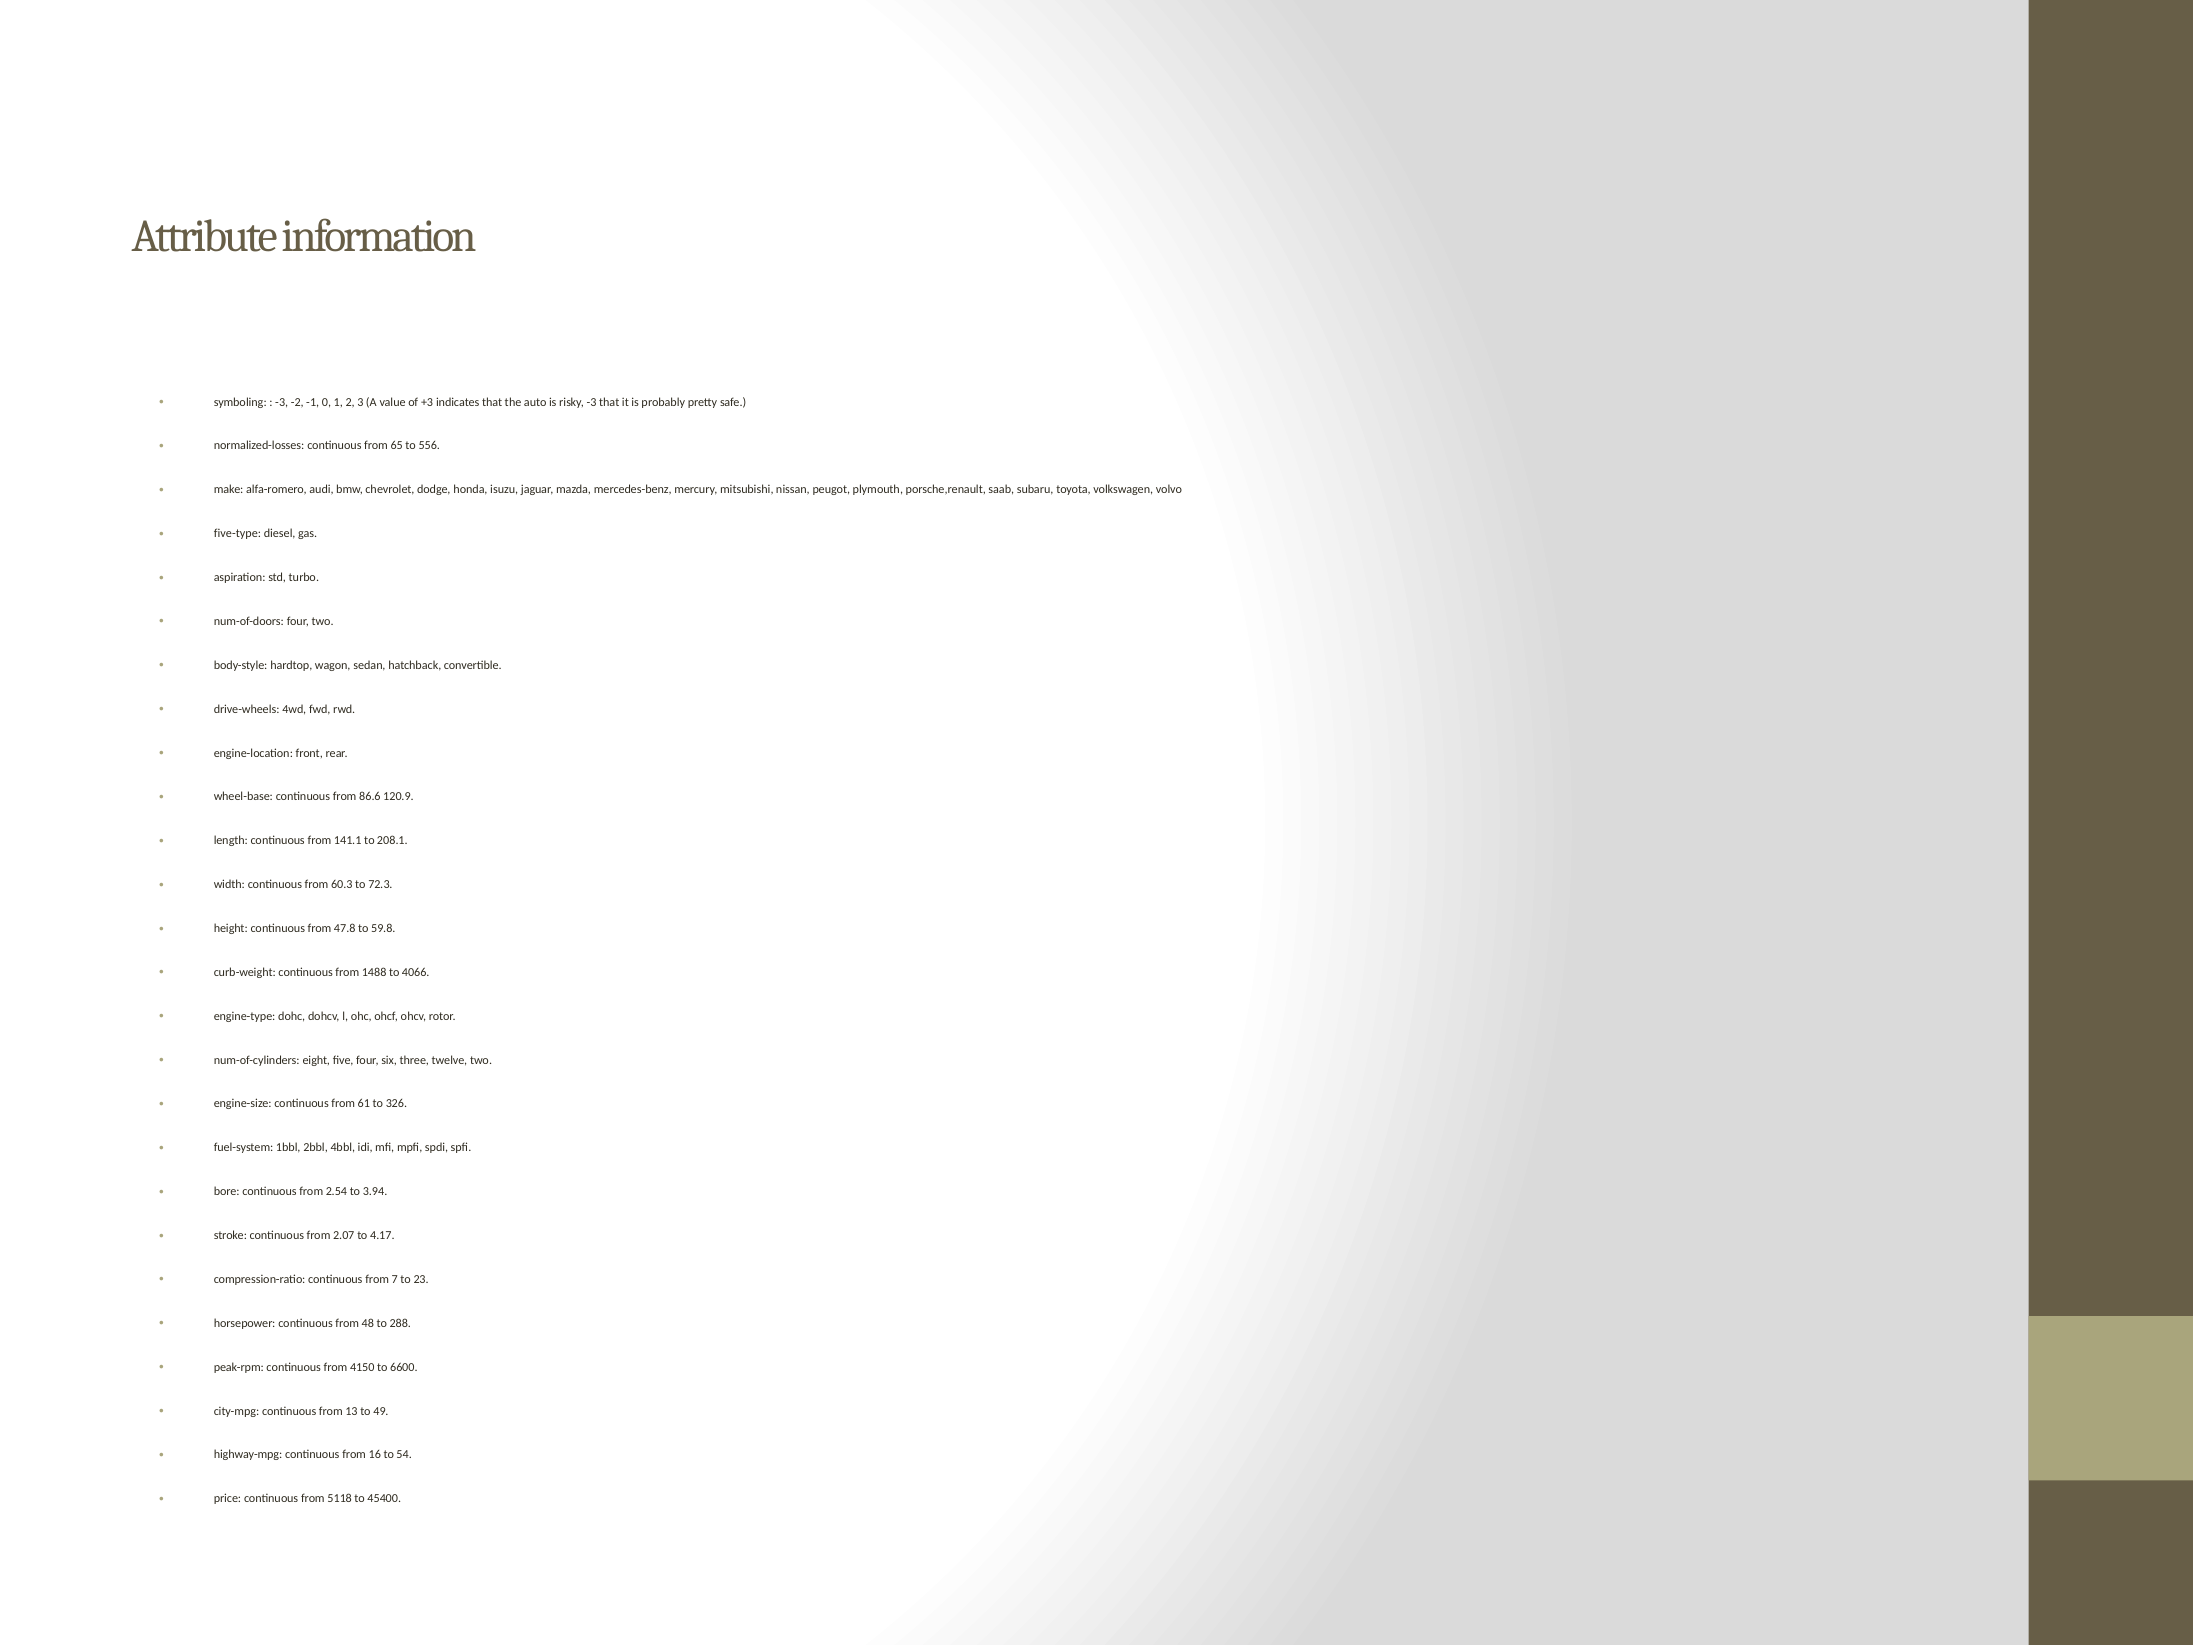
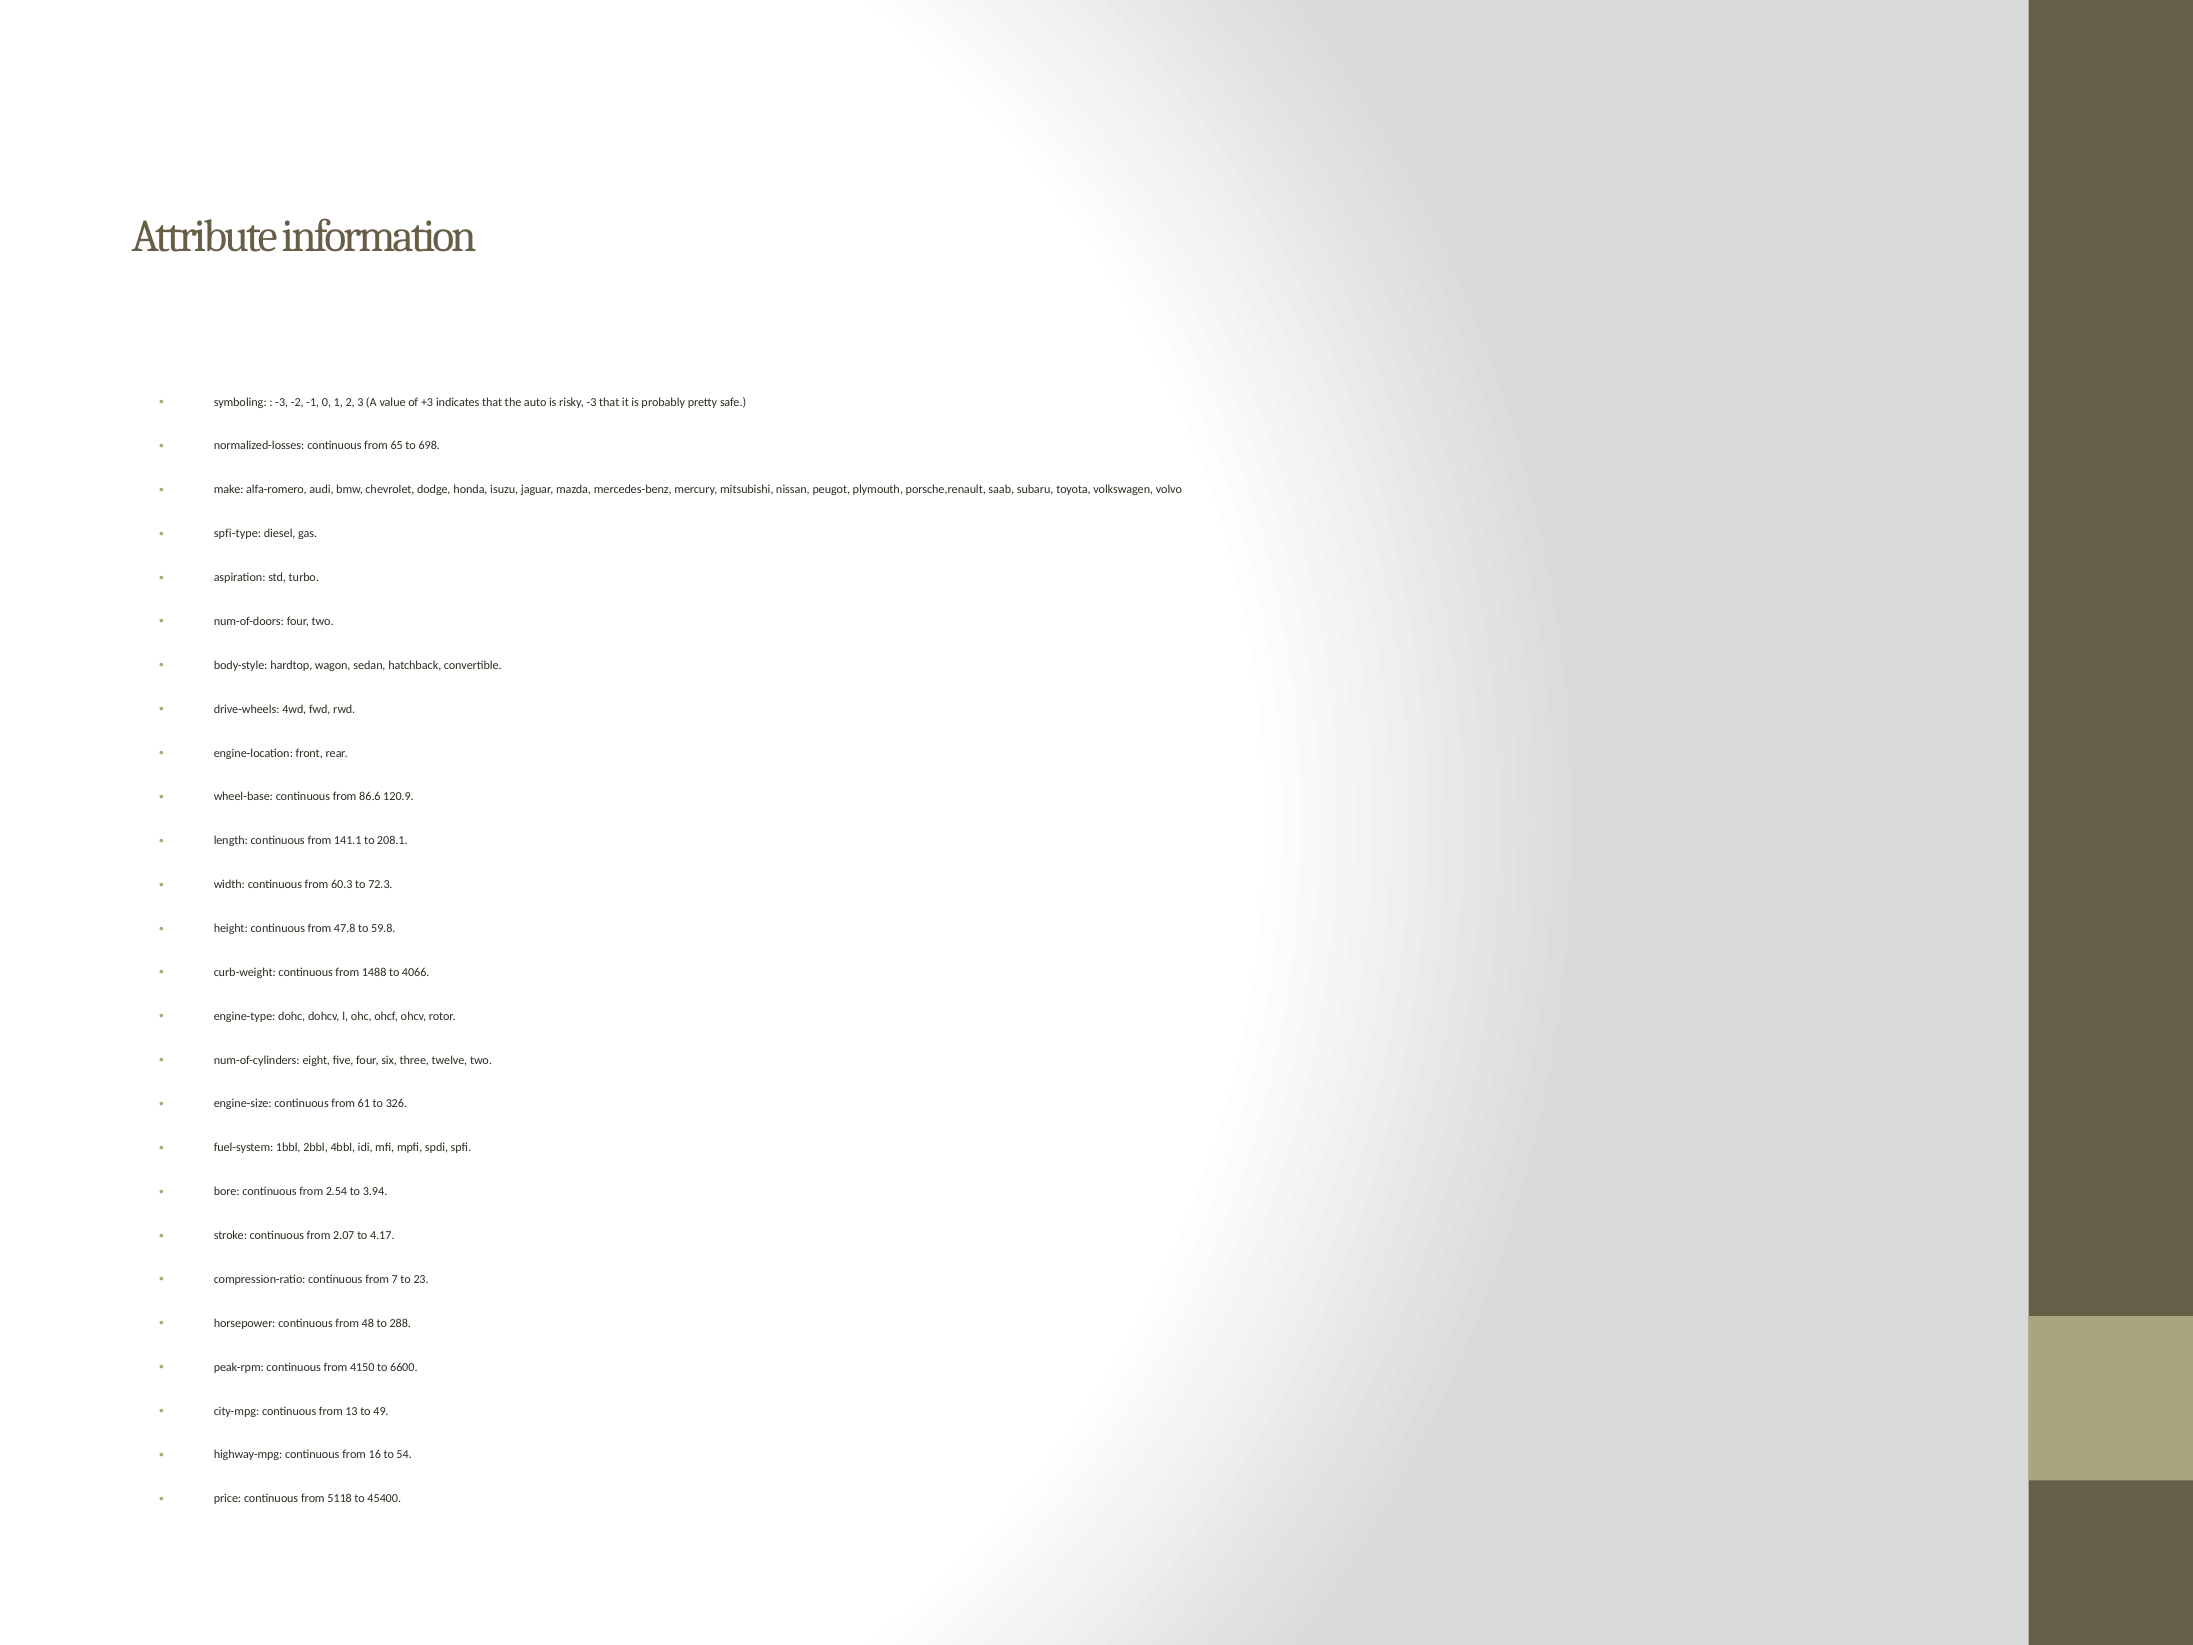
556: 556 -> 698
five-type: five-type -> spfi-type
